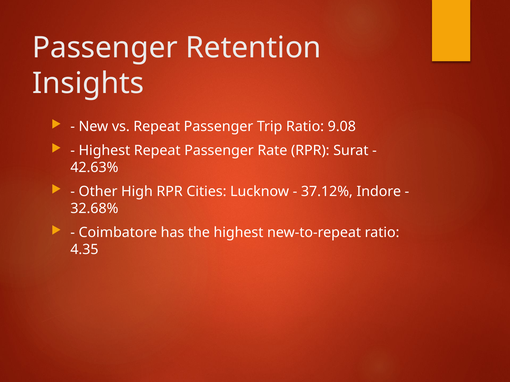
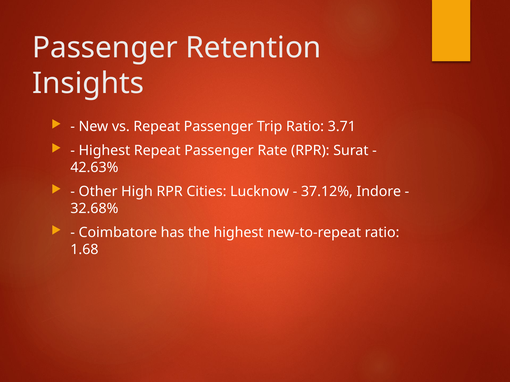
9.08: 9.08 -> 3.71
4.35: 4.35 -> 1.68
